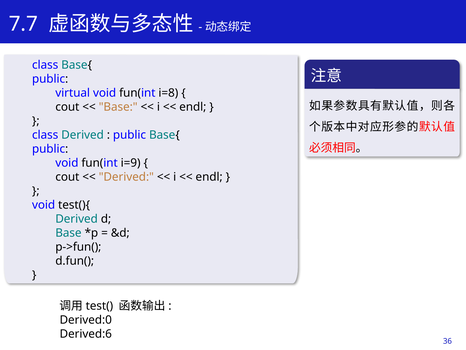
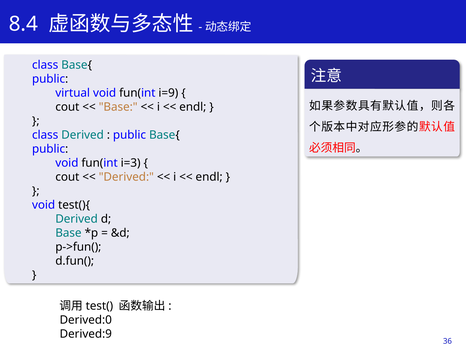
7.7: 7.7 -> 8.4
i=8: i=8 -> i=9
i=9: i=9 -> i=3
Derived:6: Derived:6 -> Derived:9
